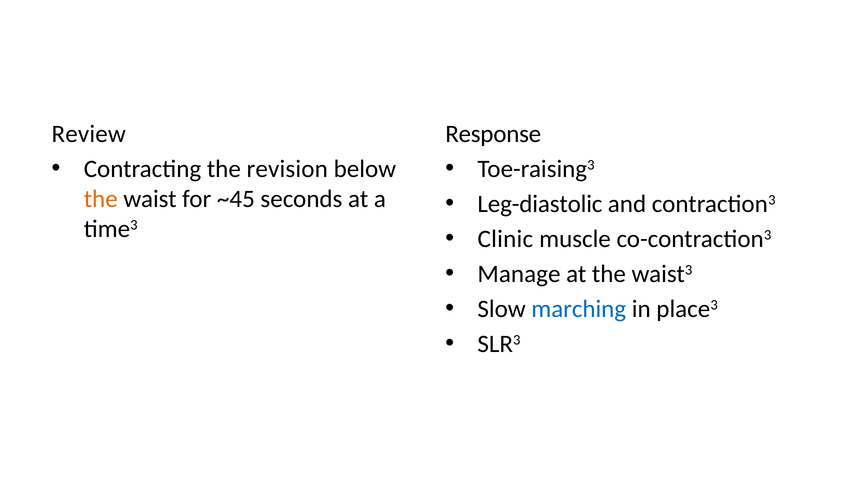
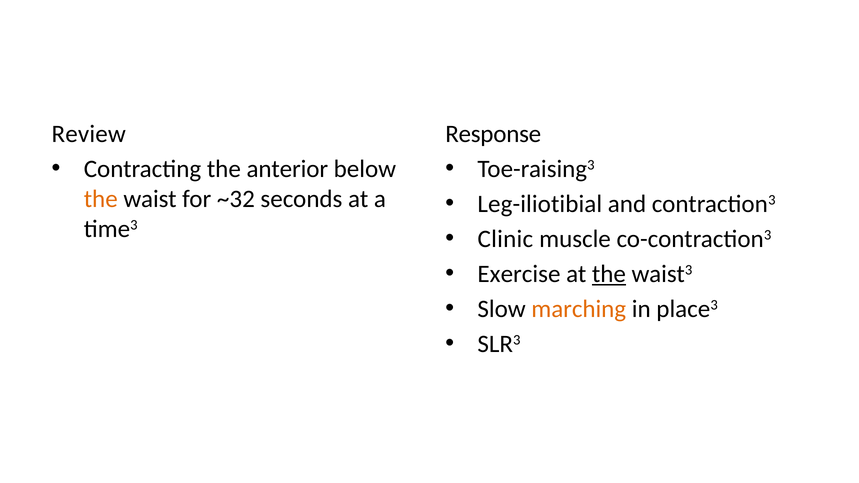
revision: revision -> anterior
~45: ~45 -> ~32
Leg-diastolic: Leg-diastolic -> Leg-iliotibial
Manage: Manage -> Exercise
the at (609, 274) underline: none -> present
marching colour: blue -> orange
